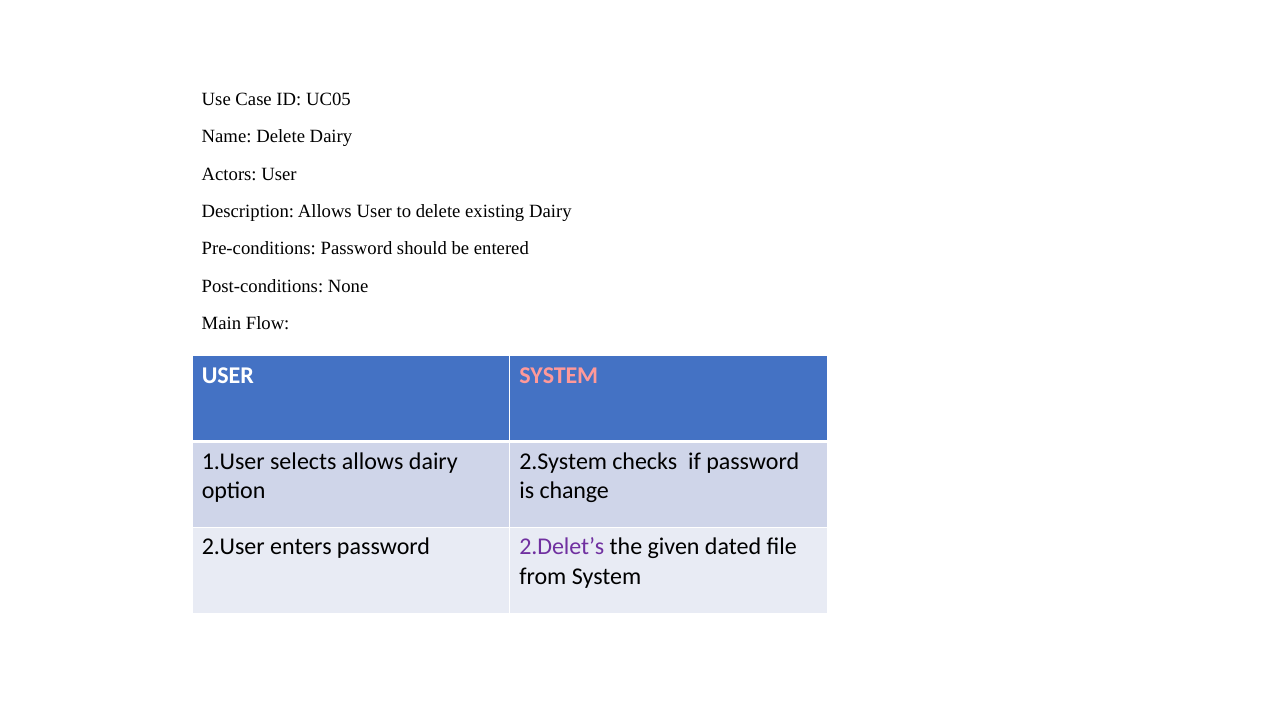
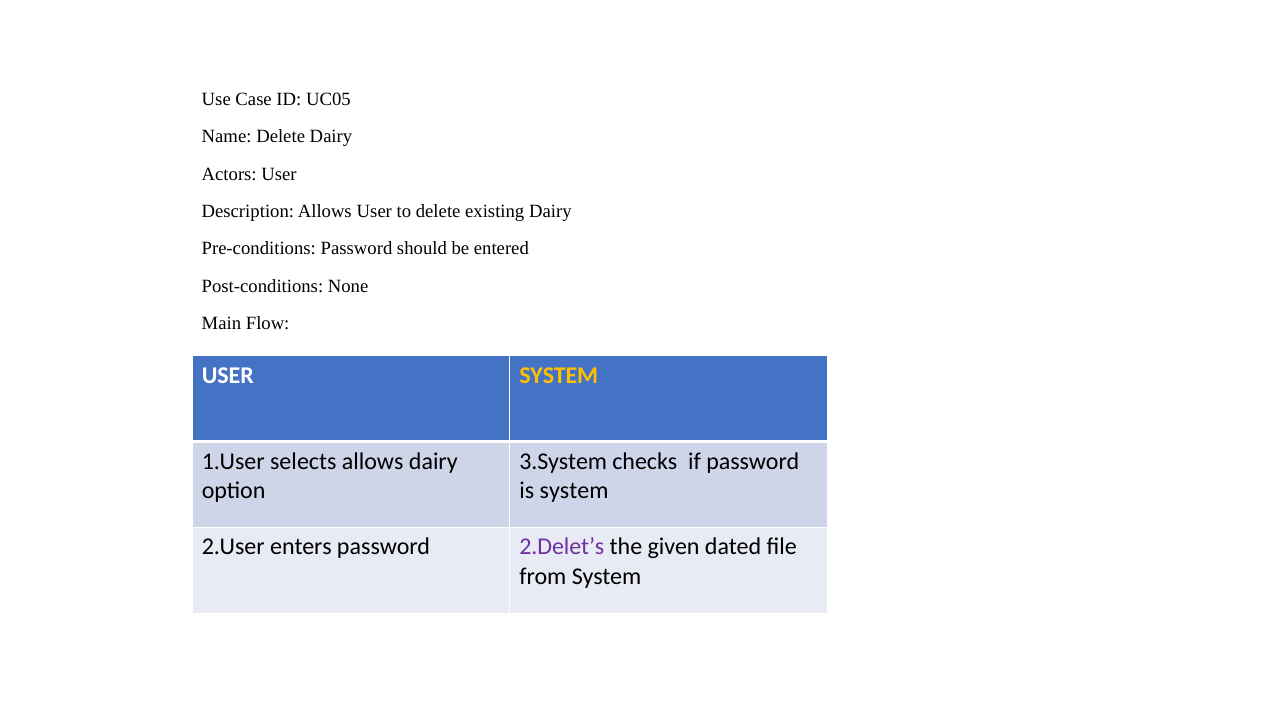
SYSTEM at (559, 375) colour: pink -> yellow
2.System: 2.System -> 3.System
is change: change -> system
